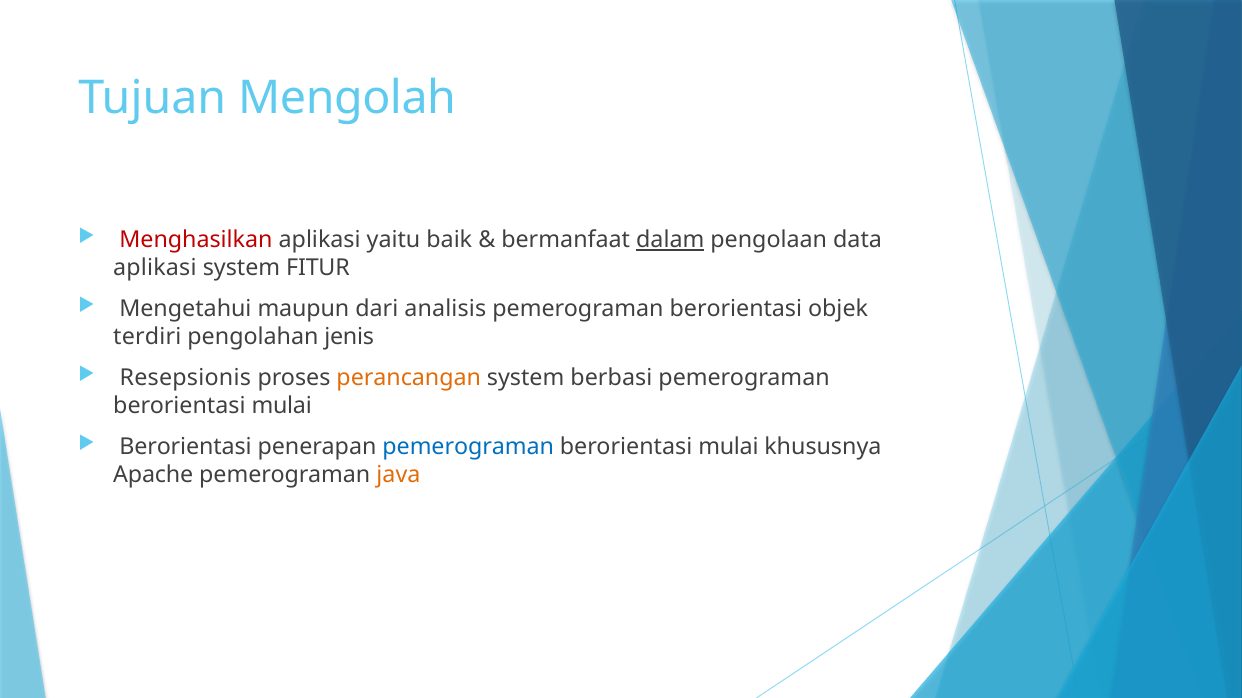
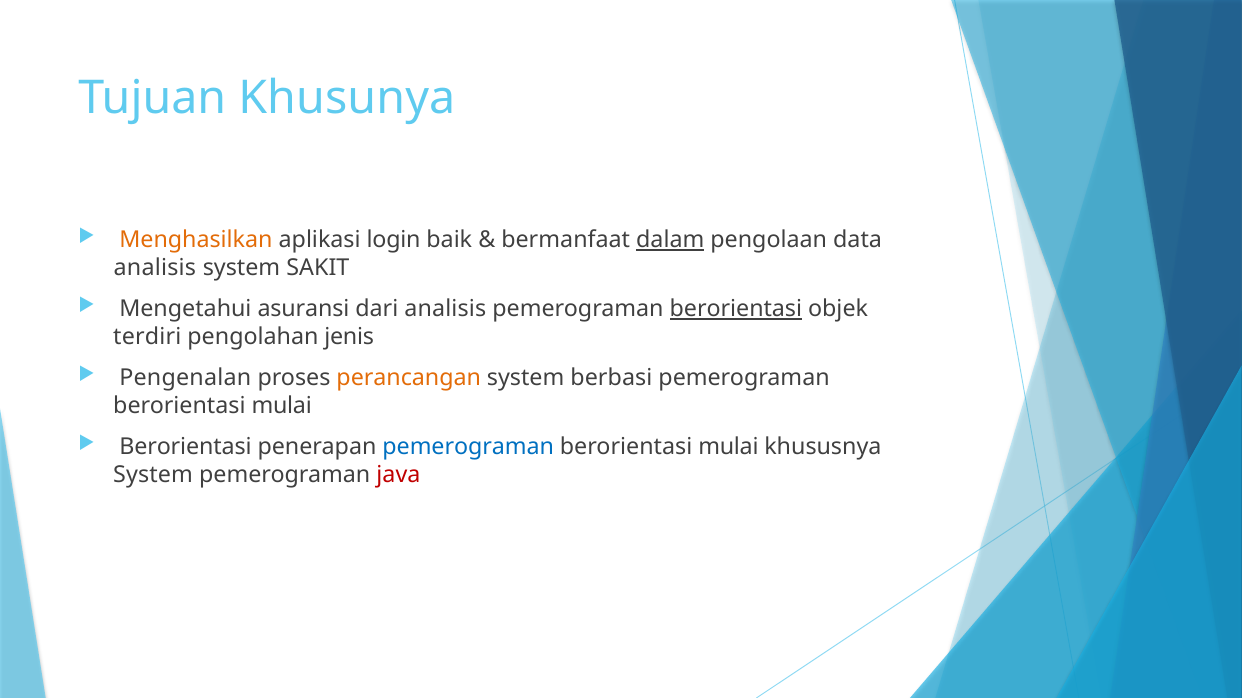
Mengolah: Mengolah -> Khusunya
Menghasilkan colour: red -> orange
yaitu: yaitu -> login
aplikasi at (155, 268): aplikasi -> analisis
FITUR: FITUR -> SAKIT
maupun: maupun -> asuransi
berorientasi at (736, 309) underline: none -> present
Resepsionis: Resepsionis -> Pengenalan
Apache at (153, 475): Apache -> System
java colour: orange -> red
